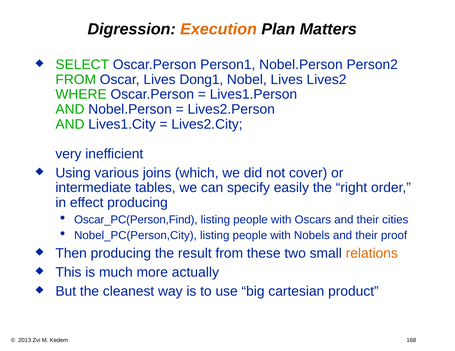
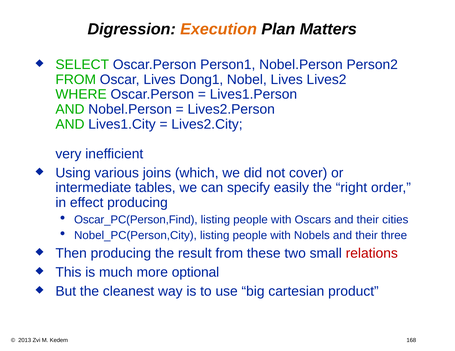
proof: proof -> three
relations colour: orange -> red
actually: actually -> optional
